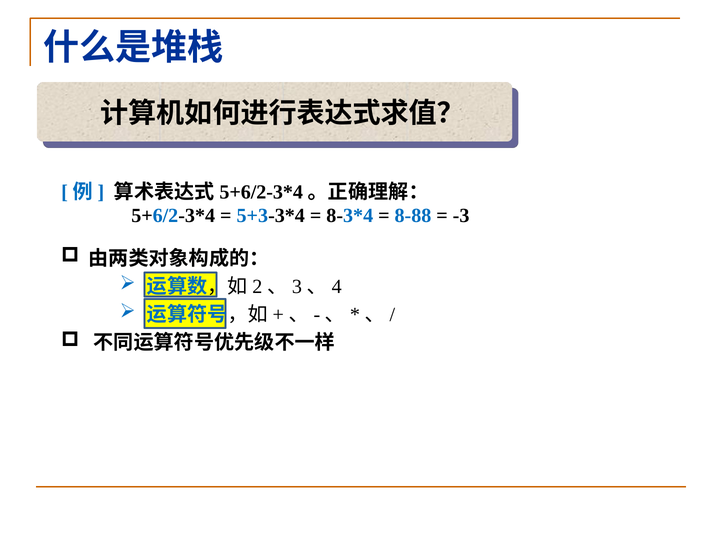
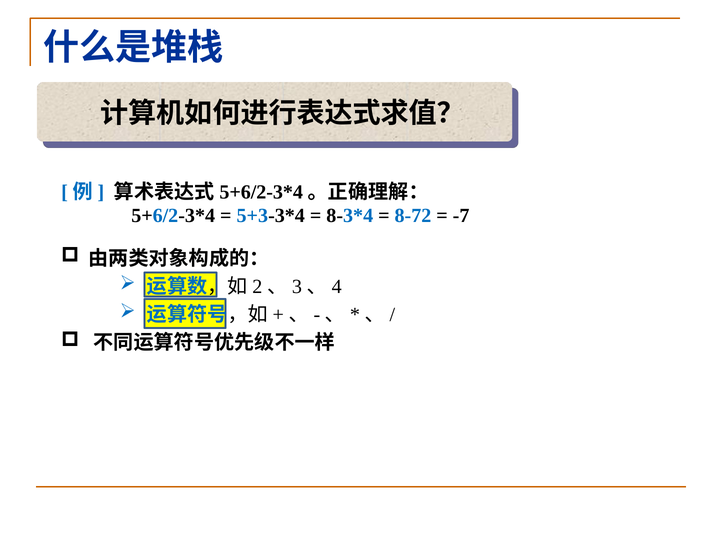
8-88: 8-88 -> 8-72
-3: -3 -> -7
